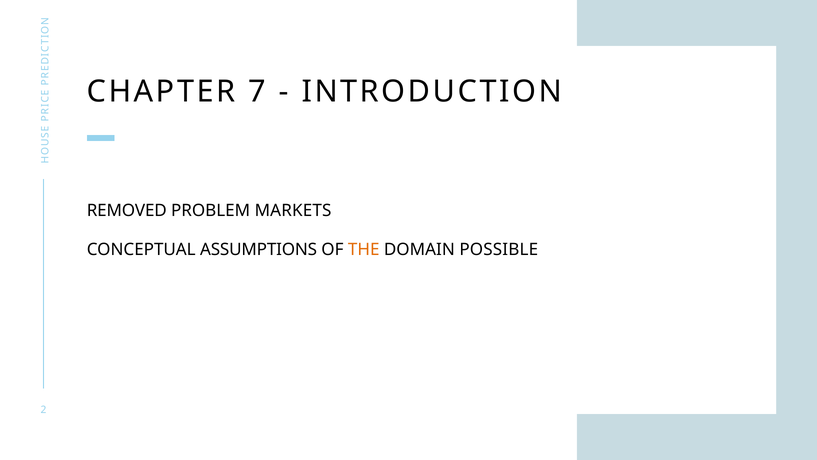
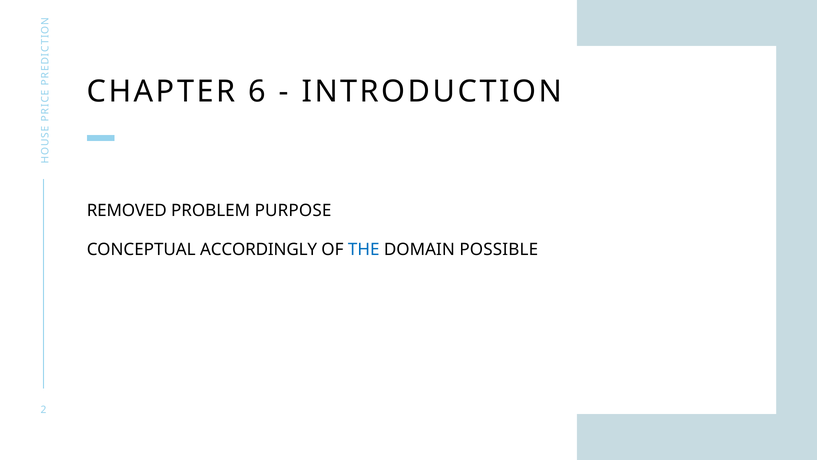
7: 7 -> 6
MARKETS: MARKETS -> PURPOSE
ASSUMPTIONS: ASSUMPTIONS -> ACCORDINGLY
THE at (364, 249) colour: orange -> blue
